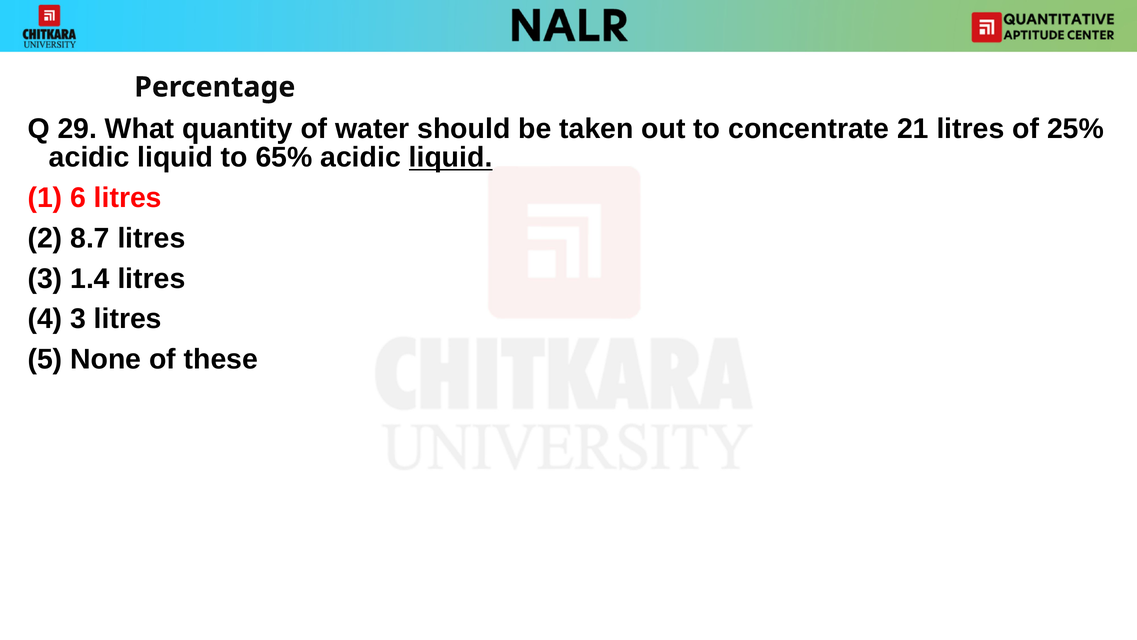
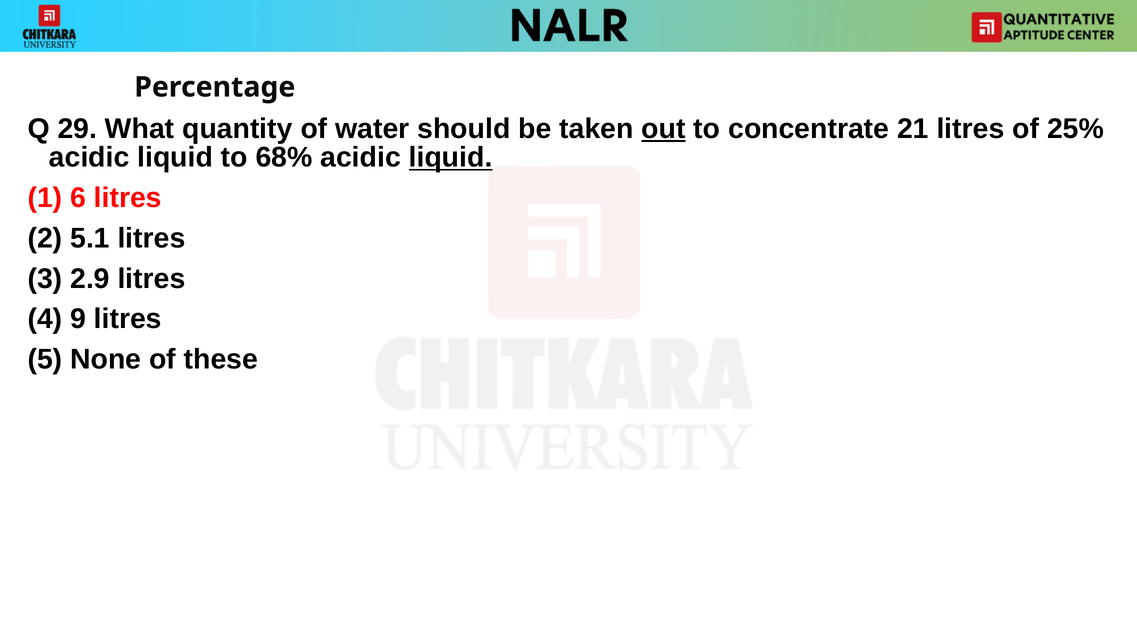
out underline: none -> present
65%: 65% -> 68%
8.7: 8.7 -> 5.1
1.4: 1.4 -> 2.9
4 3: 3 -> 9
